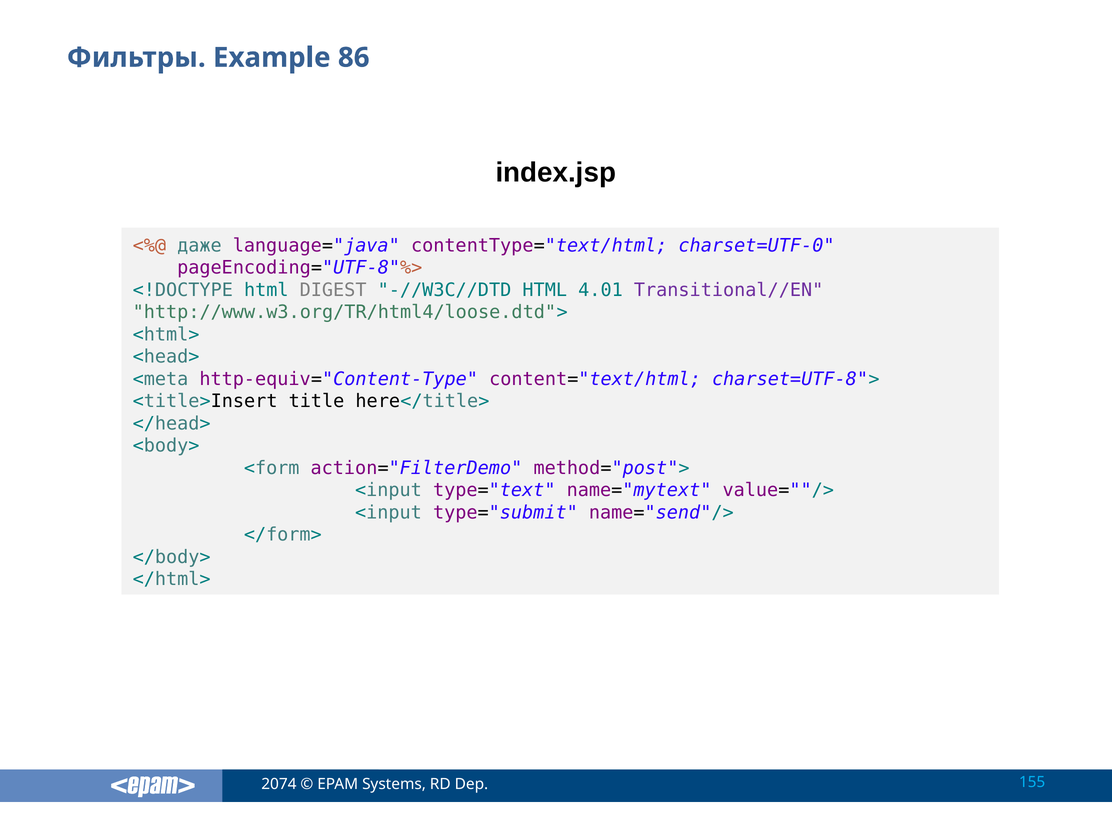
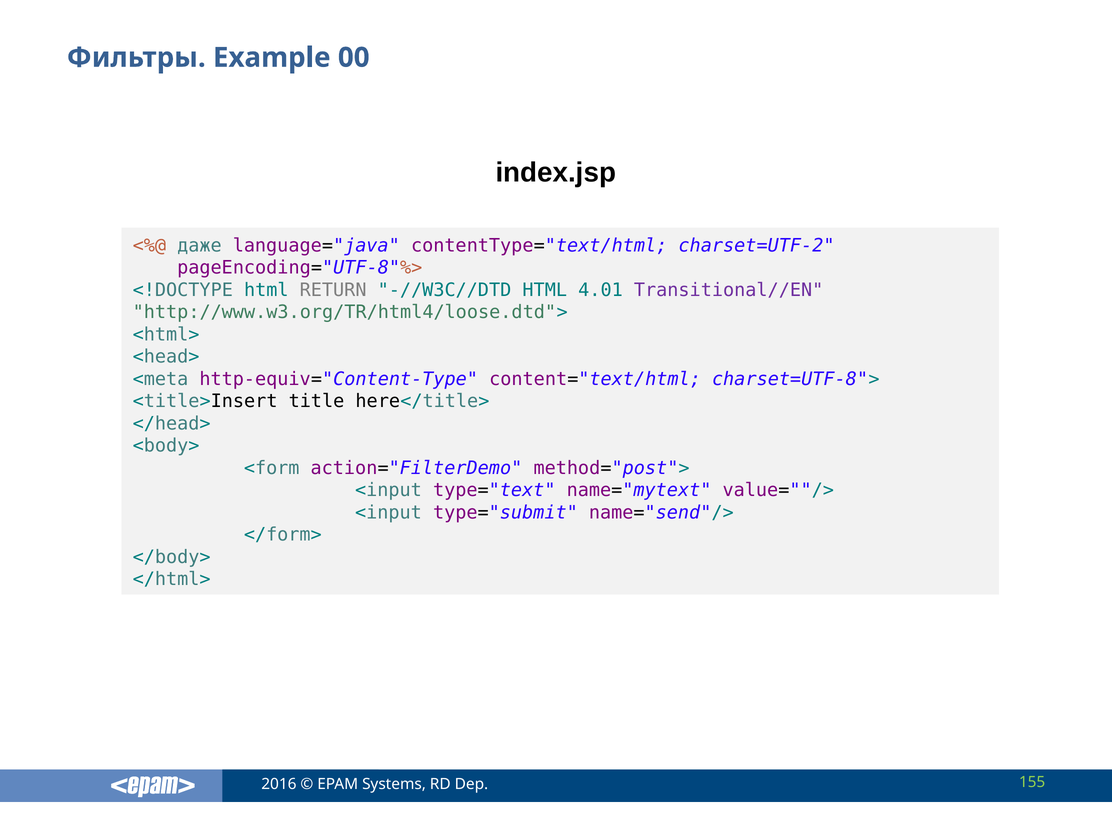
86: 86 -> 00
charset=UTF-0: charset=UTF-0 -> charset=UTF-2
DIGEST: DIGEST -> RETURN
2074: 2074 -> 2016
155 colour: light blue -> light green
